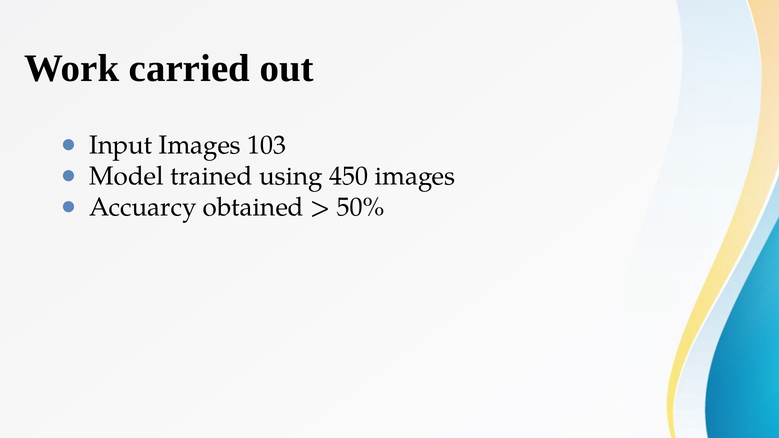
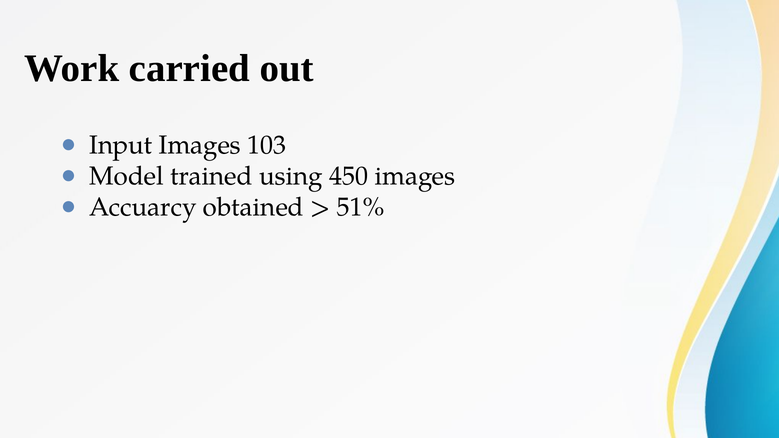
50%: 50% -> 51%
